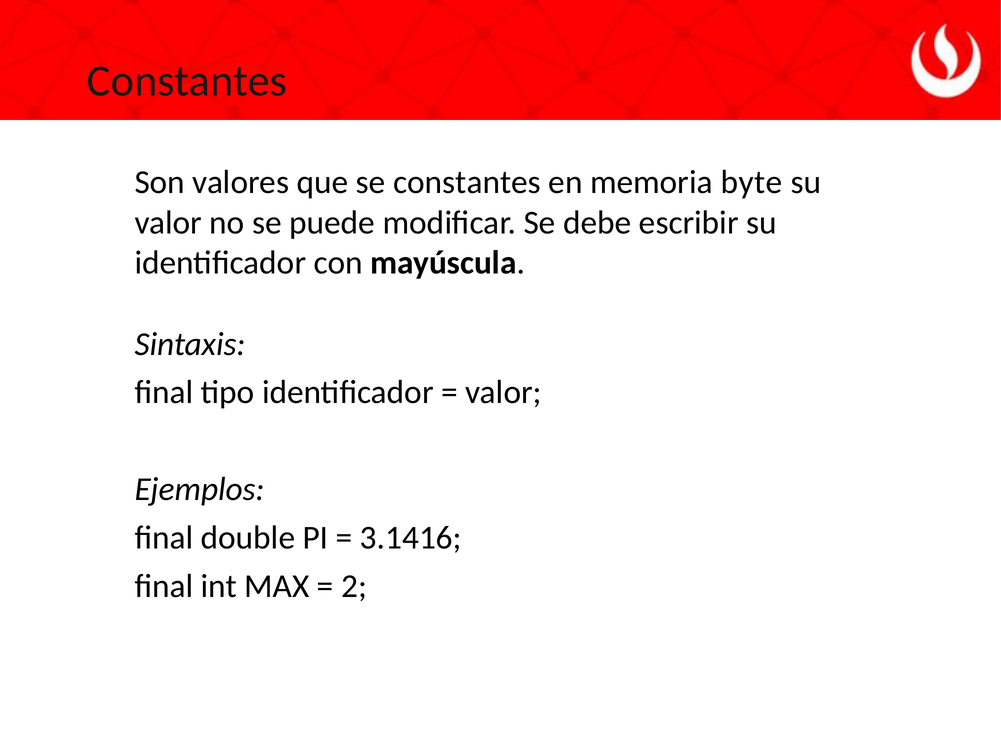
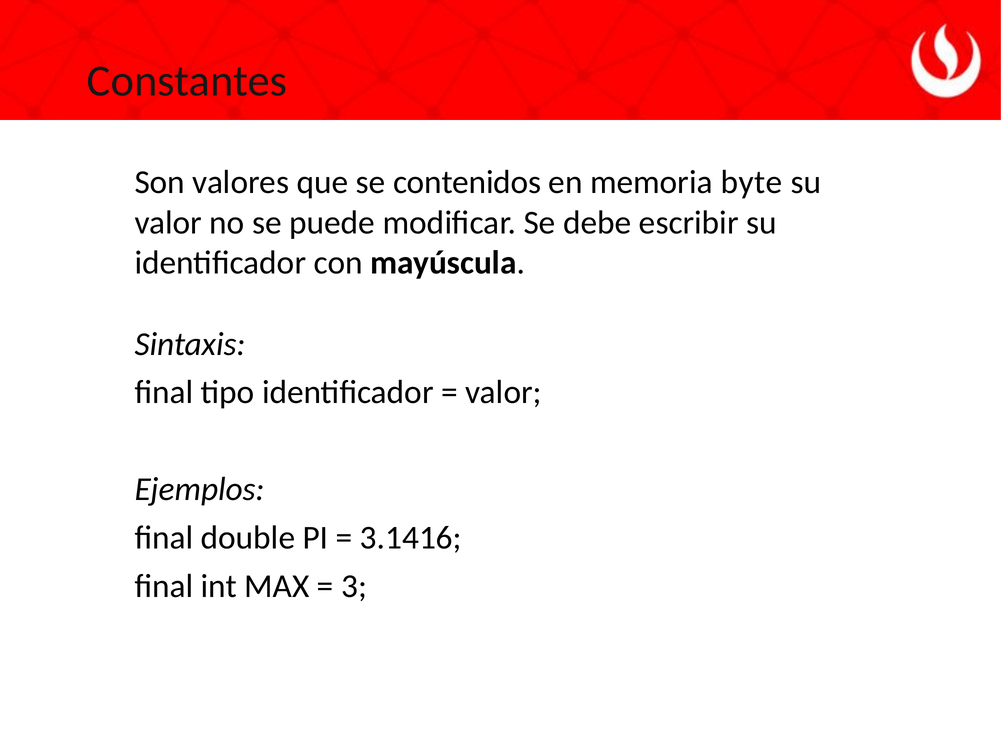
se constantes: constantes -> contenidos
2: 2 -> 3
